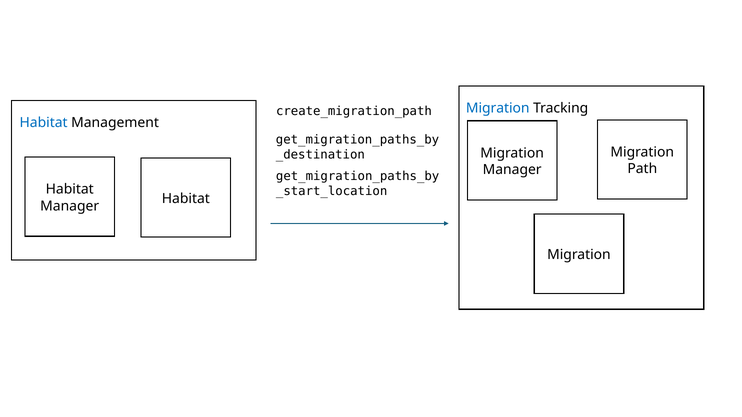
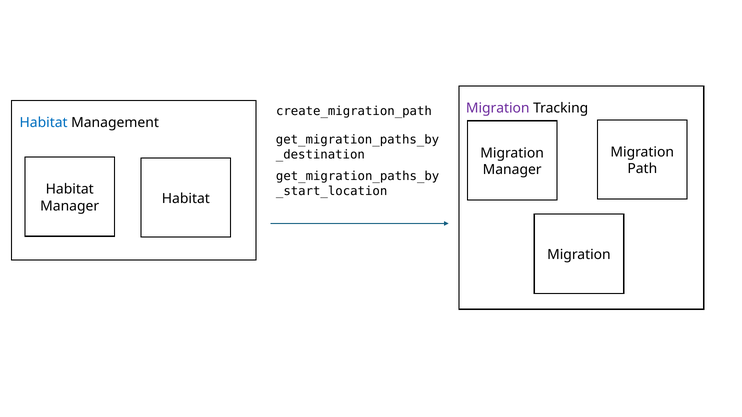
Migration at (498, 108) colour: blue -> purple
